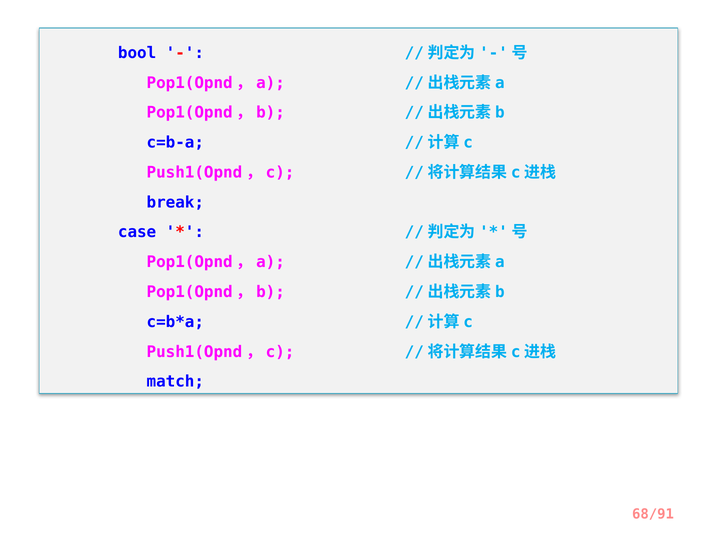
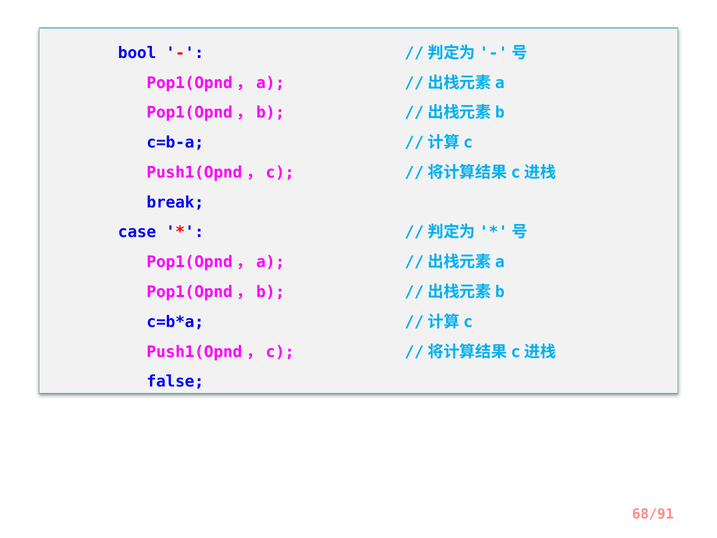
match: match -> false
